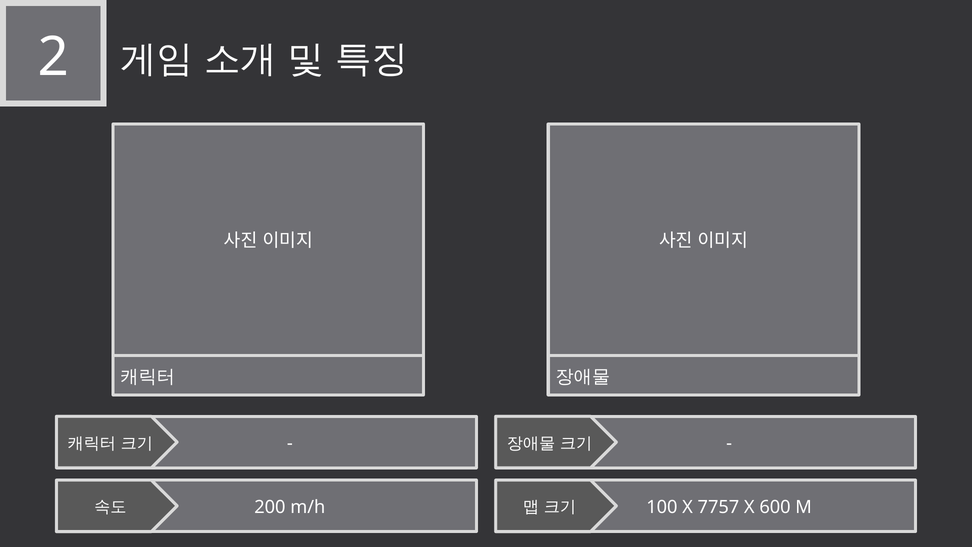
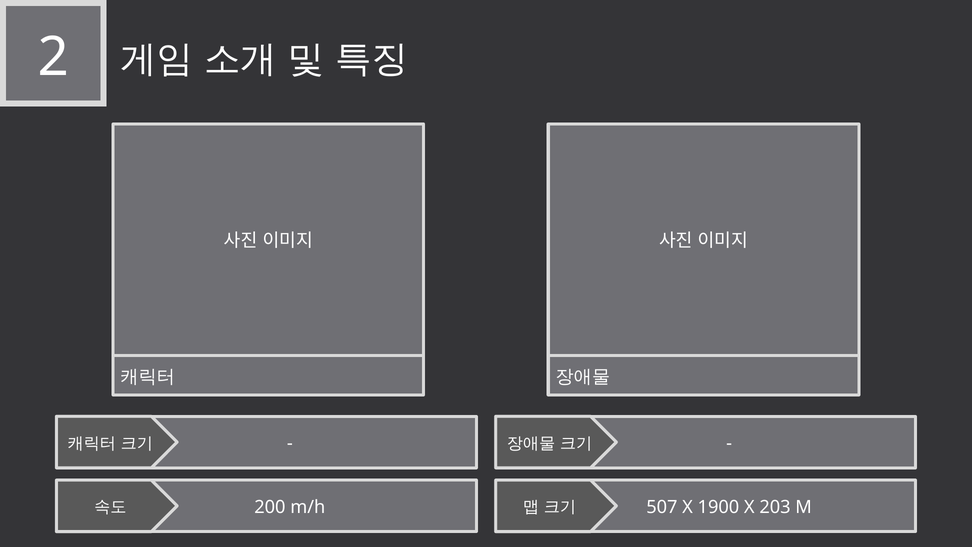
100: 100 -> 507
7757: 7757 -> 1900
600: 600 -> 203
